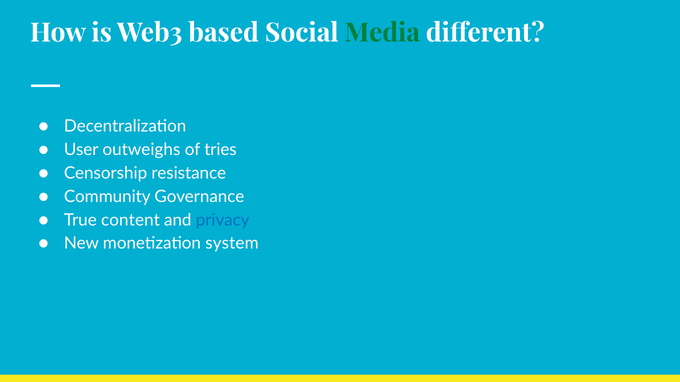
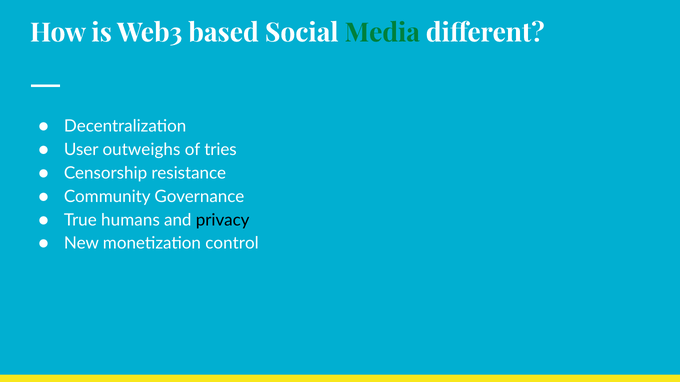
content: content -> humans
privacy colour: blue -> black
system: system -> control
